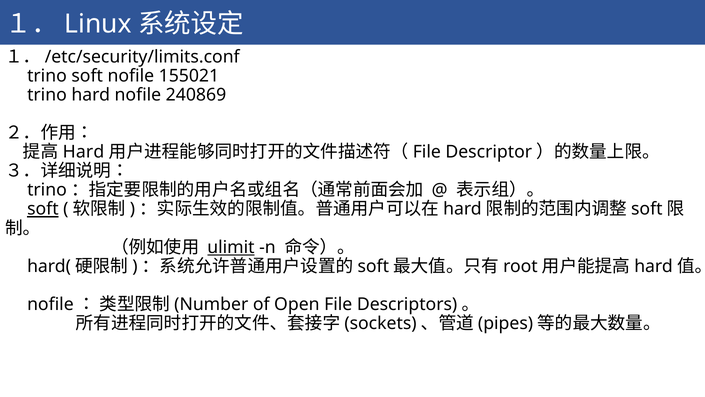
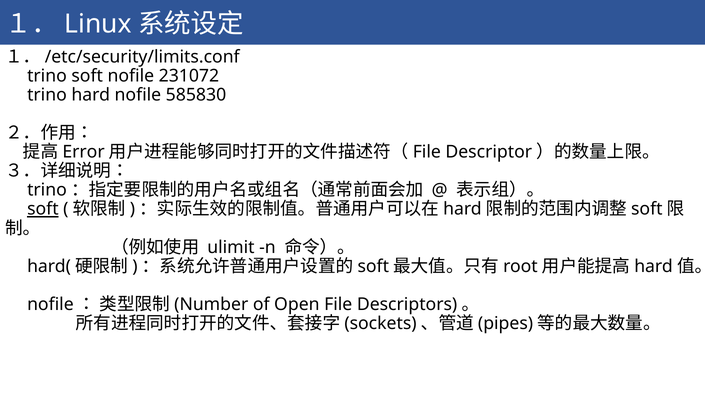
155021: 155021 -> 231072
240869: 240869 -> 585830
Hard at (83, 152): Hard -> Error
ulimit underline: present -> none
